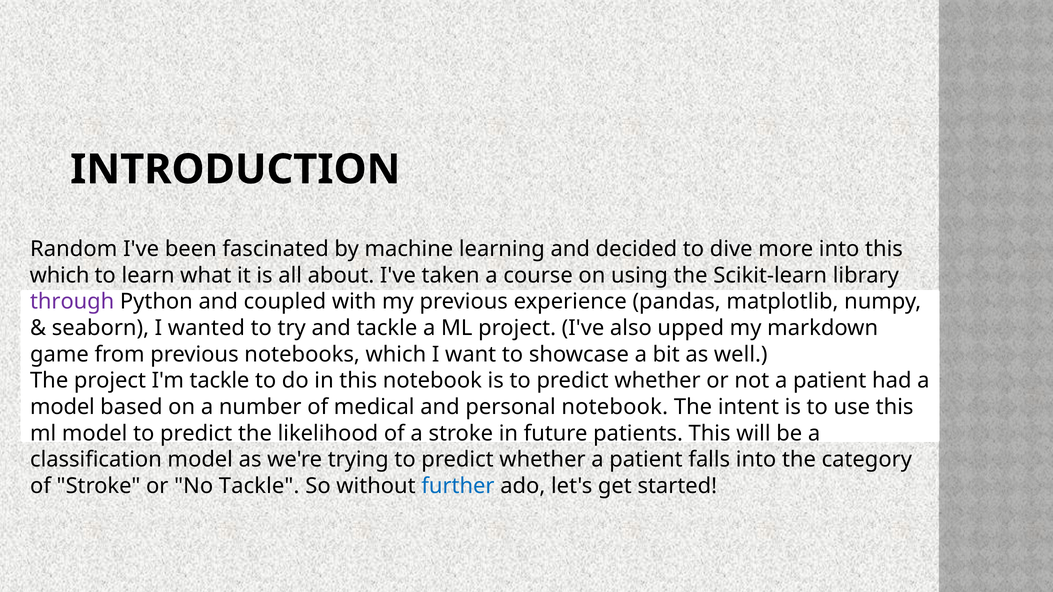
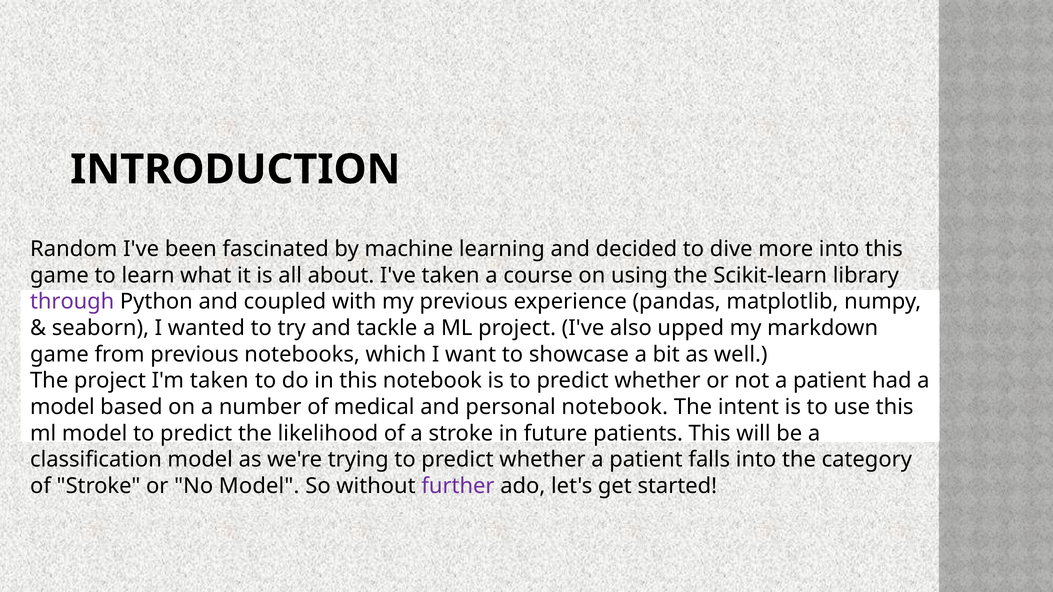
which at (60, 276): which -> game
I'm tackle: tackle -> taken
No Tackle: Tackle -> Model
further colour: blue -> purple
